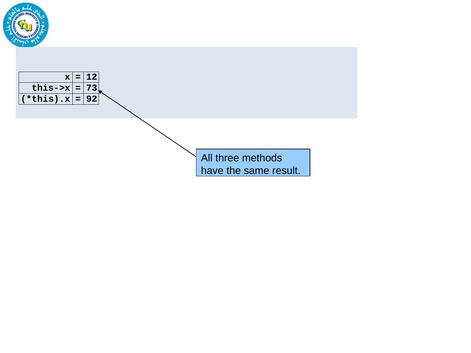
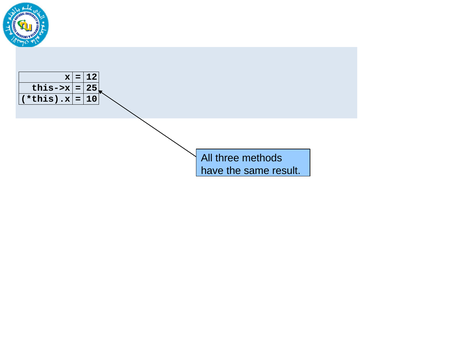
73: 73 -> 25
92: 92 -> 10
